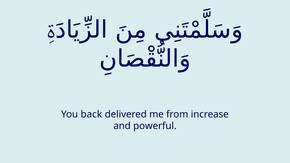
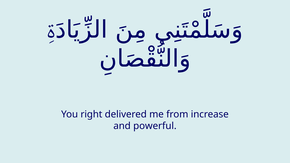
back: back -> right
